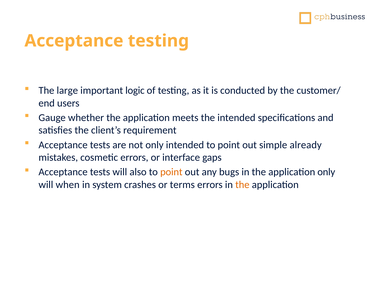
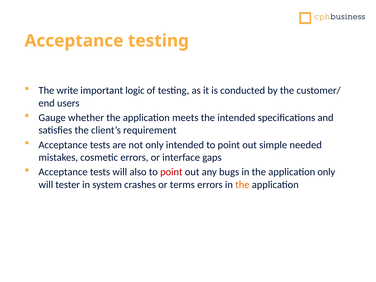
large: large -> write
already: already -> needed
point at (171, 172) colour: orange -> red
when: when -> tester
